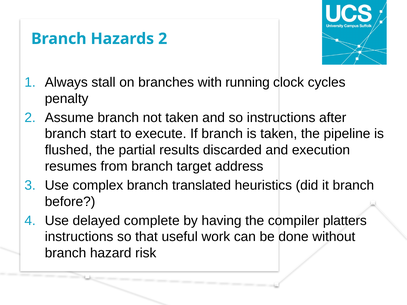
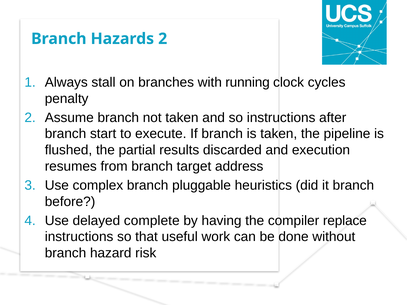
translated: translated -> pluggable
platters: platters -> replace
